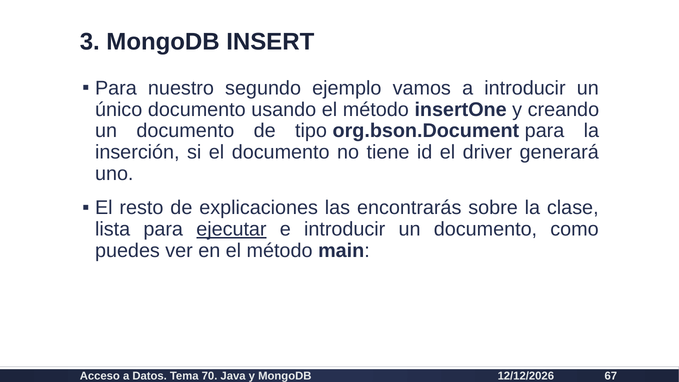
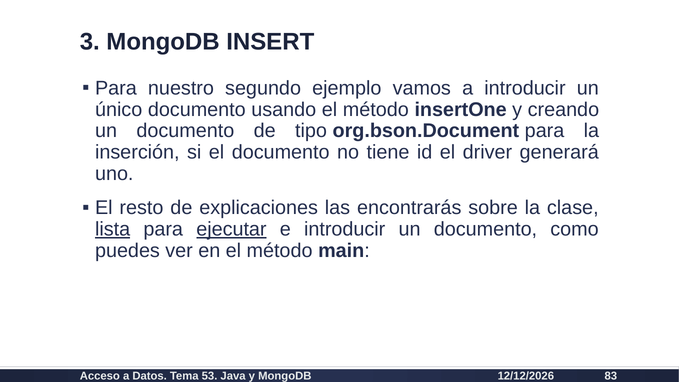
lista underline: none -> present
70: 70 -> 53
67: 67 -> 83
